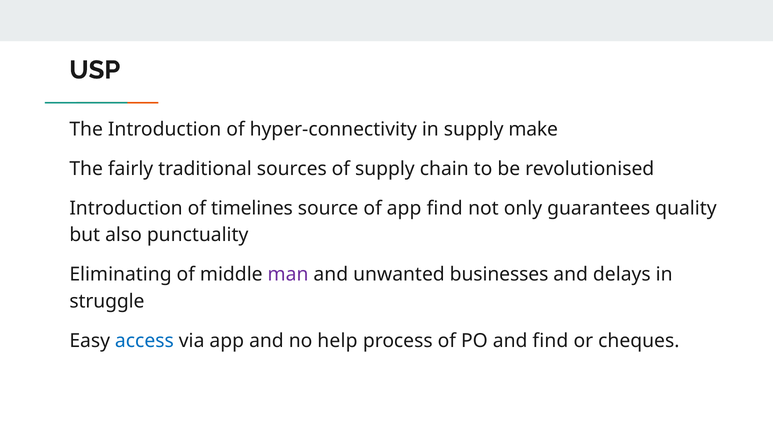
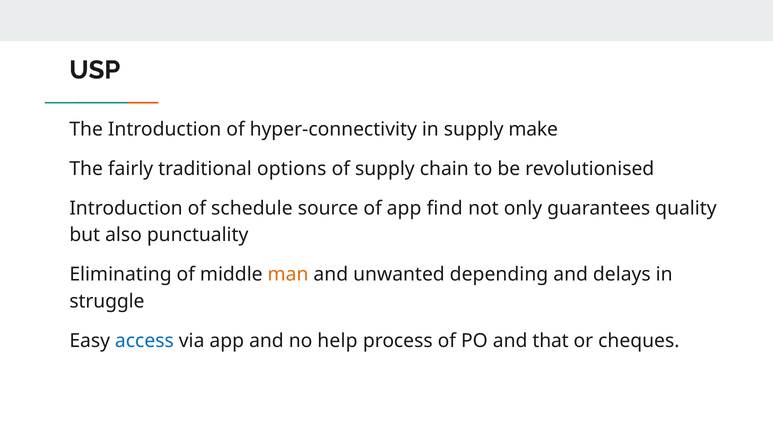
sources: sources -> options
timelines: timelines -> schedule
man colour: purple -> orange
businesses: businesses -> depending
and find: find -> that
